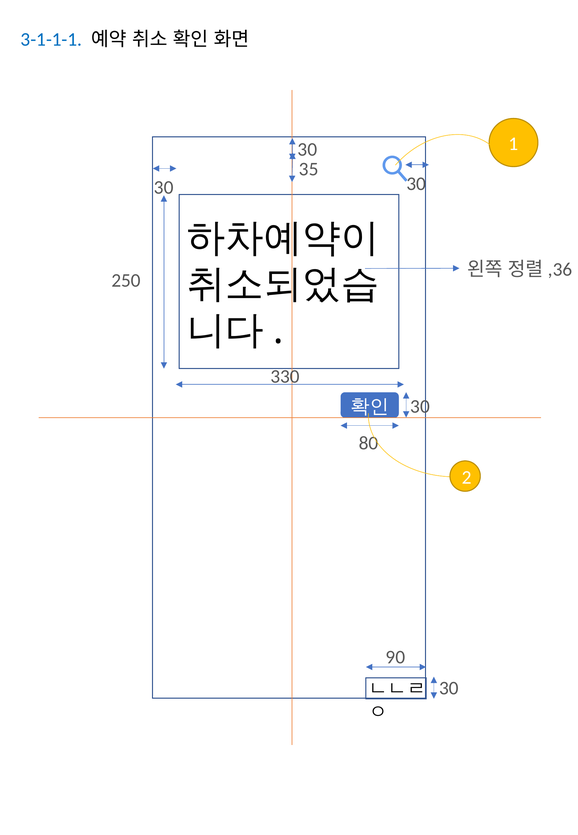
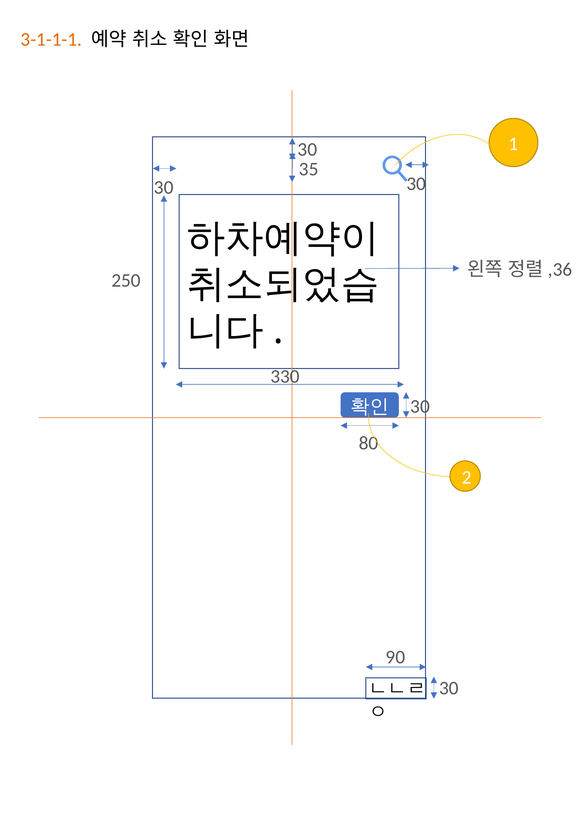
3-1-1-1 colour: blue -> orange
